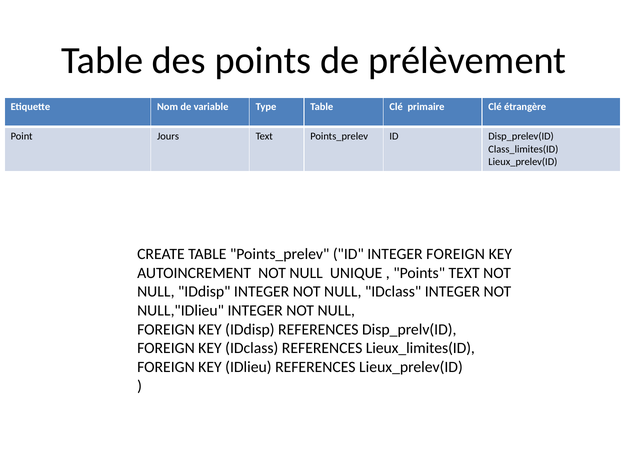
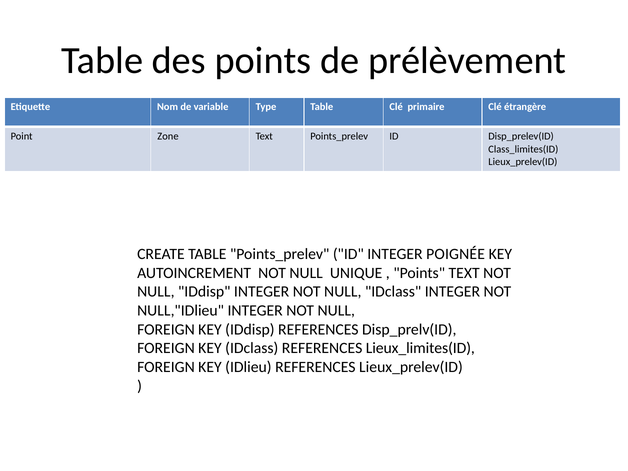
Jours: Jours -> Zone
INTEGER FOREIGN: FOREIGN -> POIGNÉE
